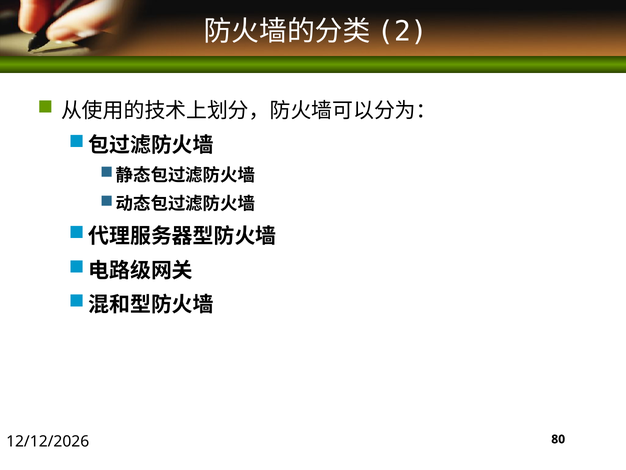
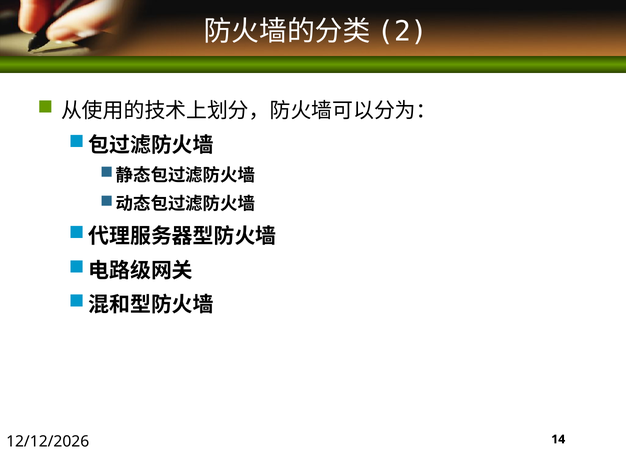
80: 80 -> 14
